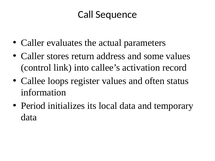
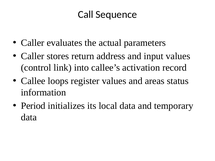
some: some -> input
often: often -> areas
